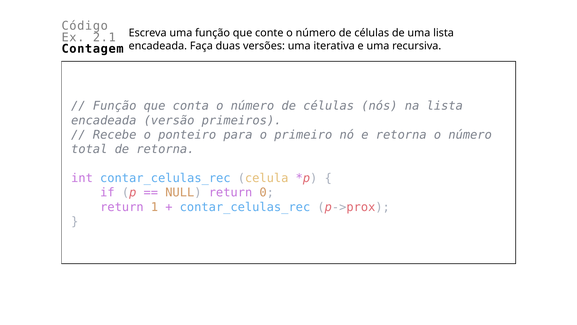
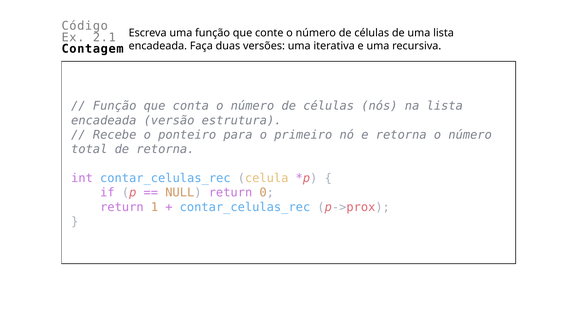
primeiros: primeiros -> estrutura
